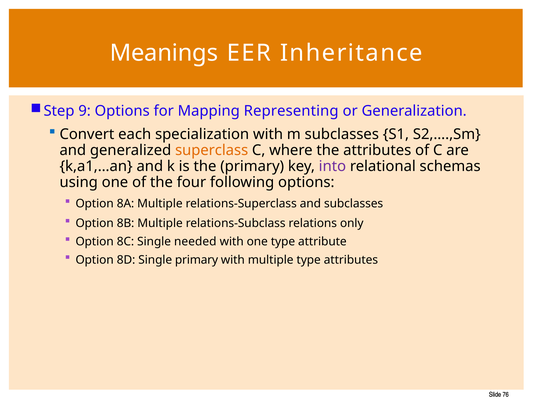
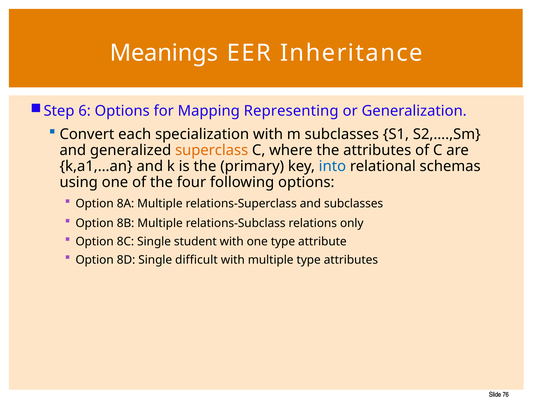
9: 9 -> 6
into colour: purple -> blue
needed: needed -> student
Single primary: primary -> difficult
